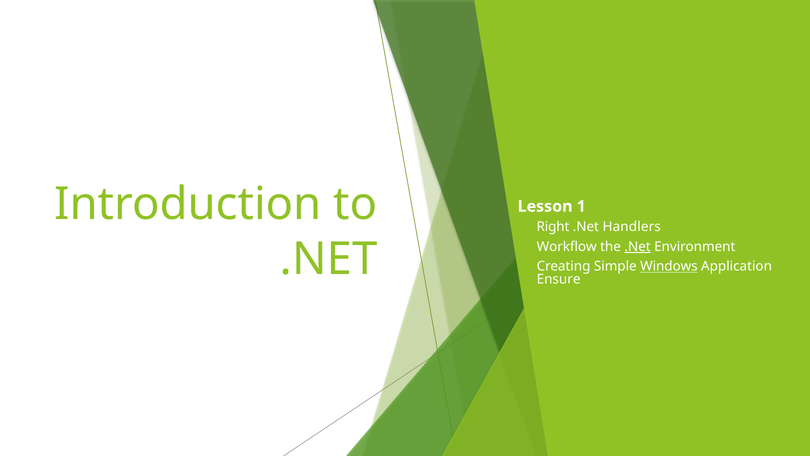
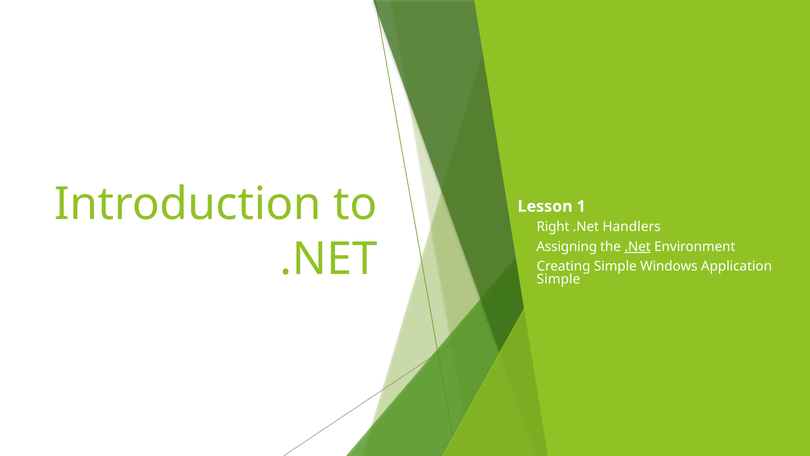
Workflow: Workflow -> Assigning
Windows underline: present -> none
Ensure at (559, 279): Ensure -> Simple
